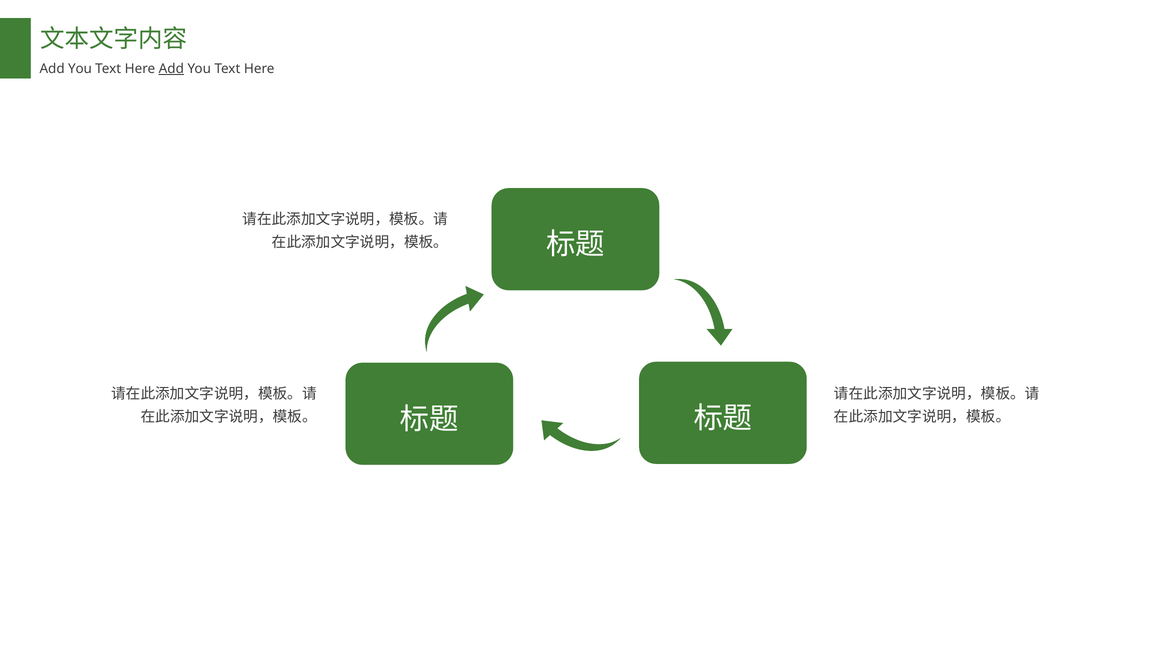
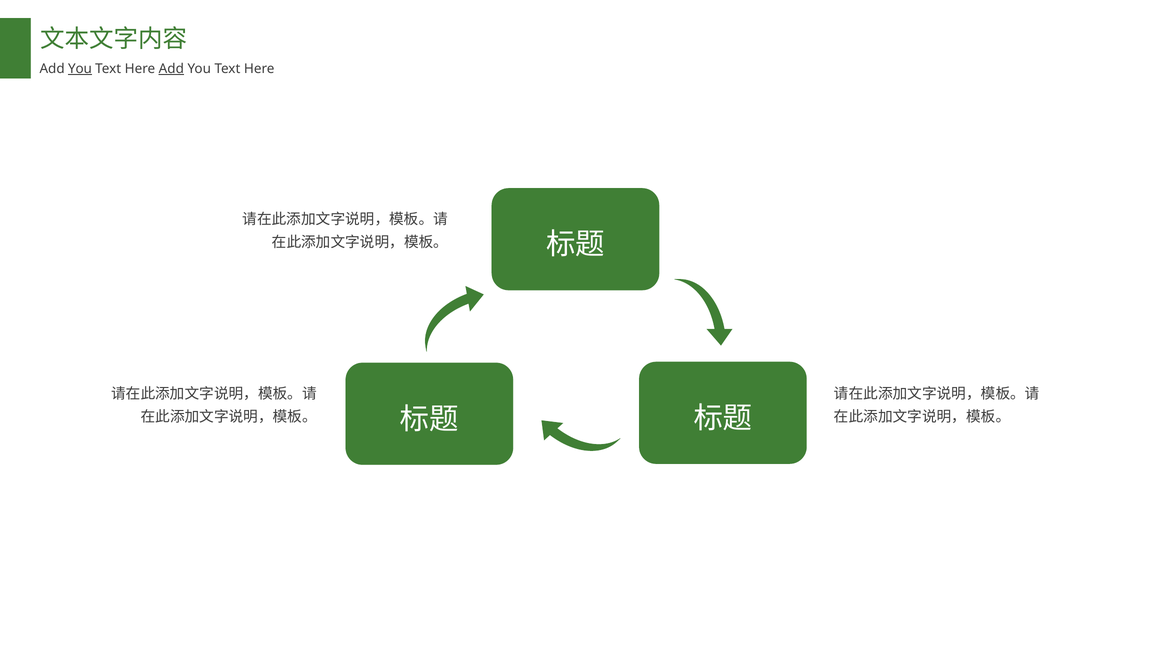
You at (80, 69) underline: none -> present
